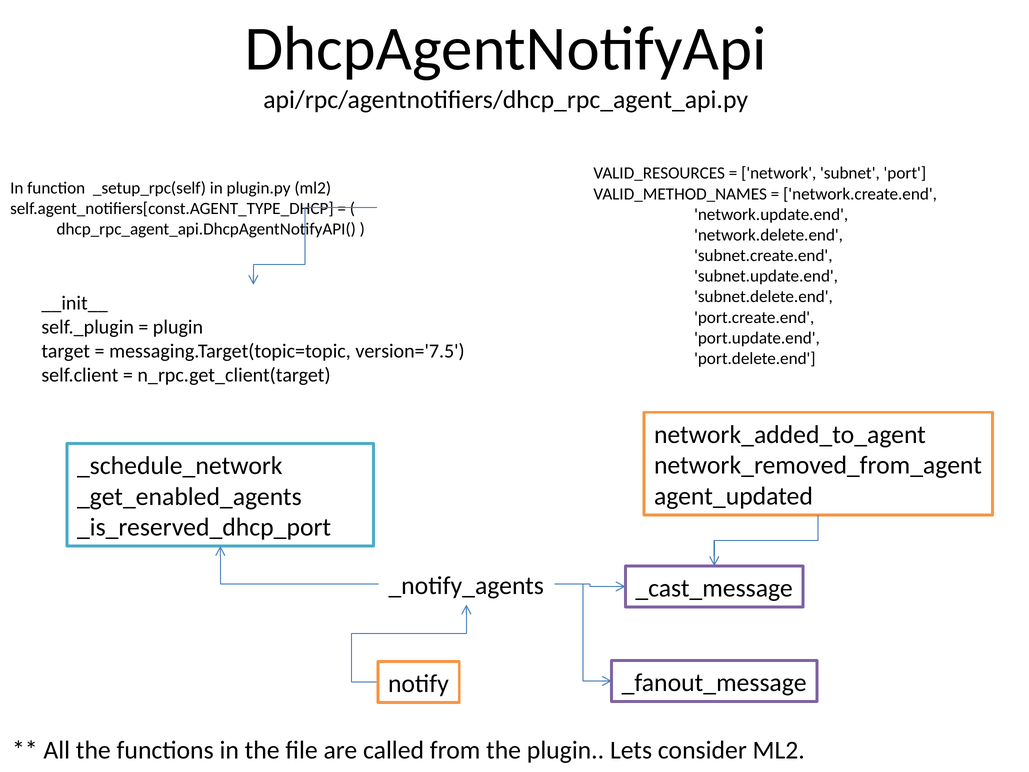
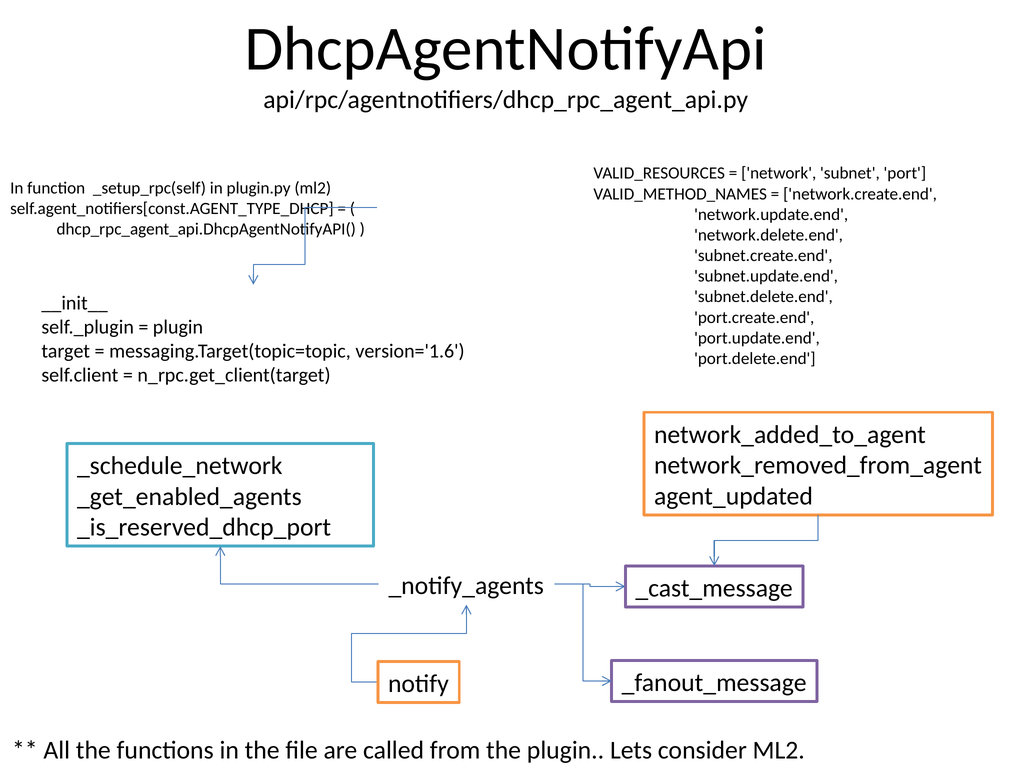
version='7.5: version='7.5 -> version='1.6
